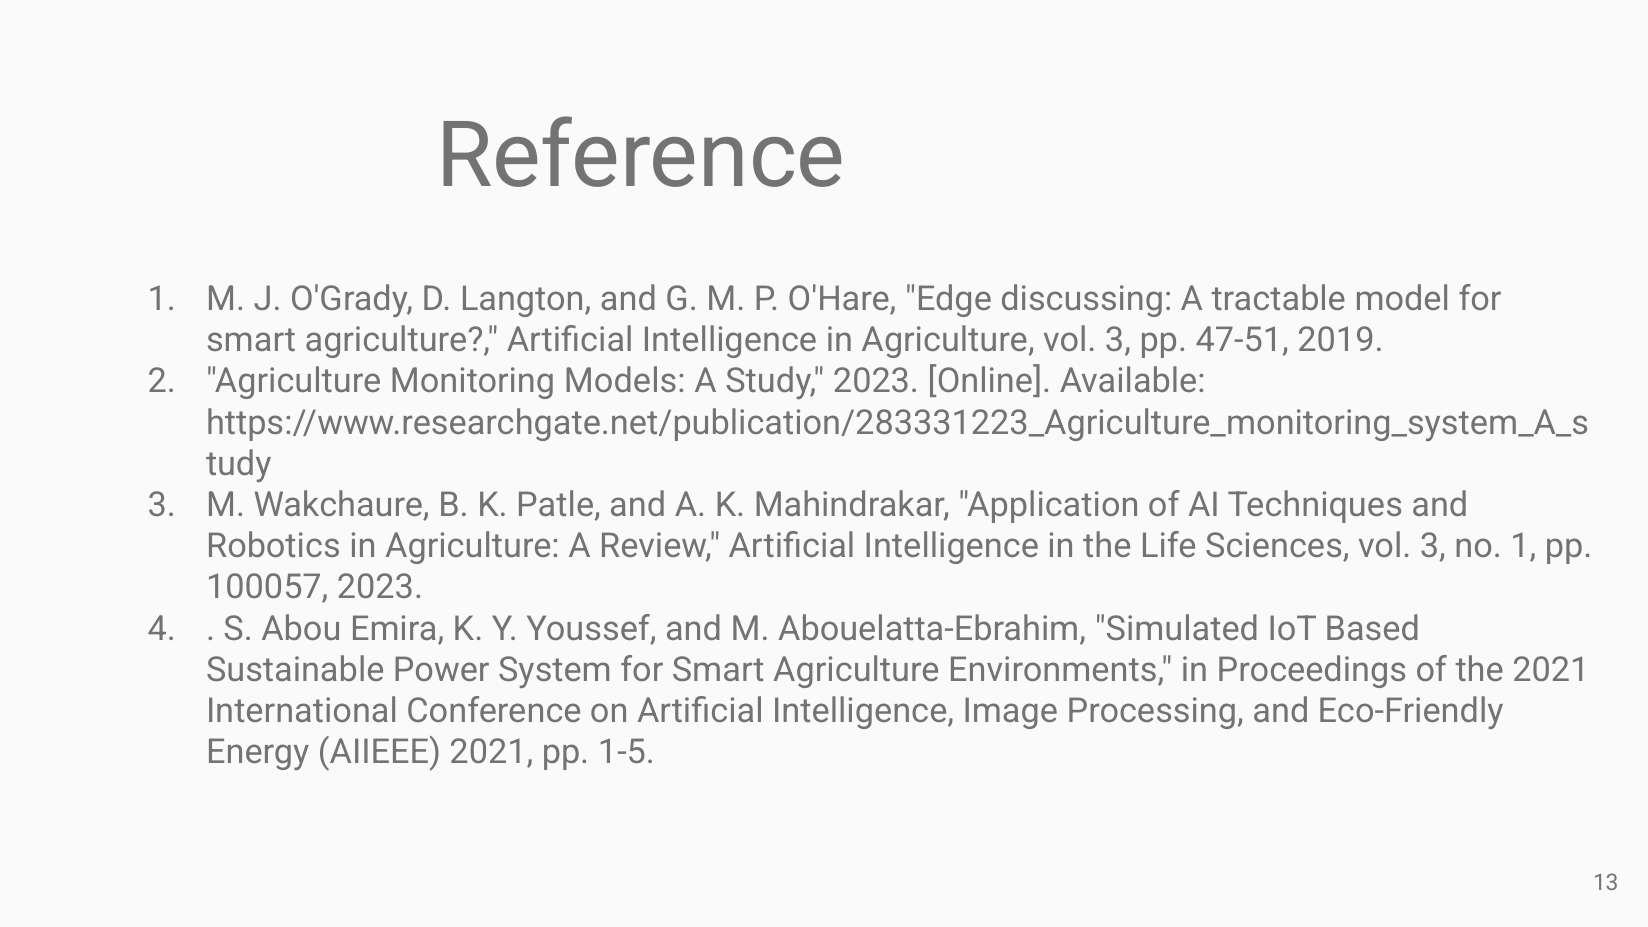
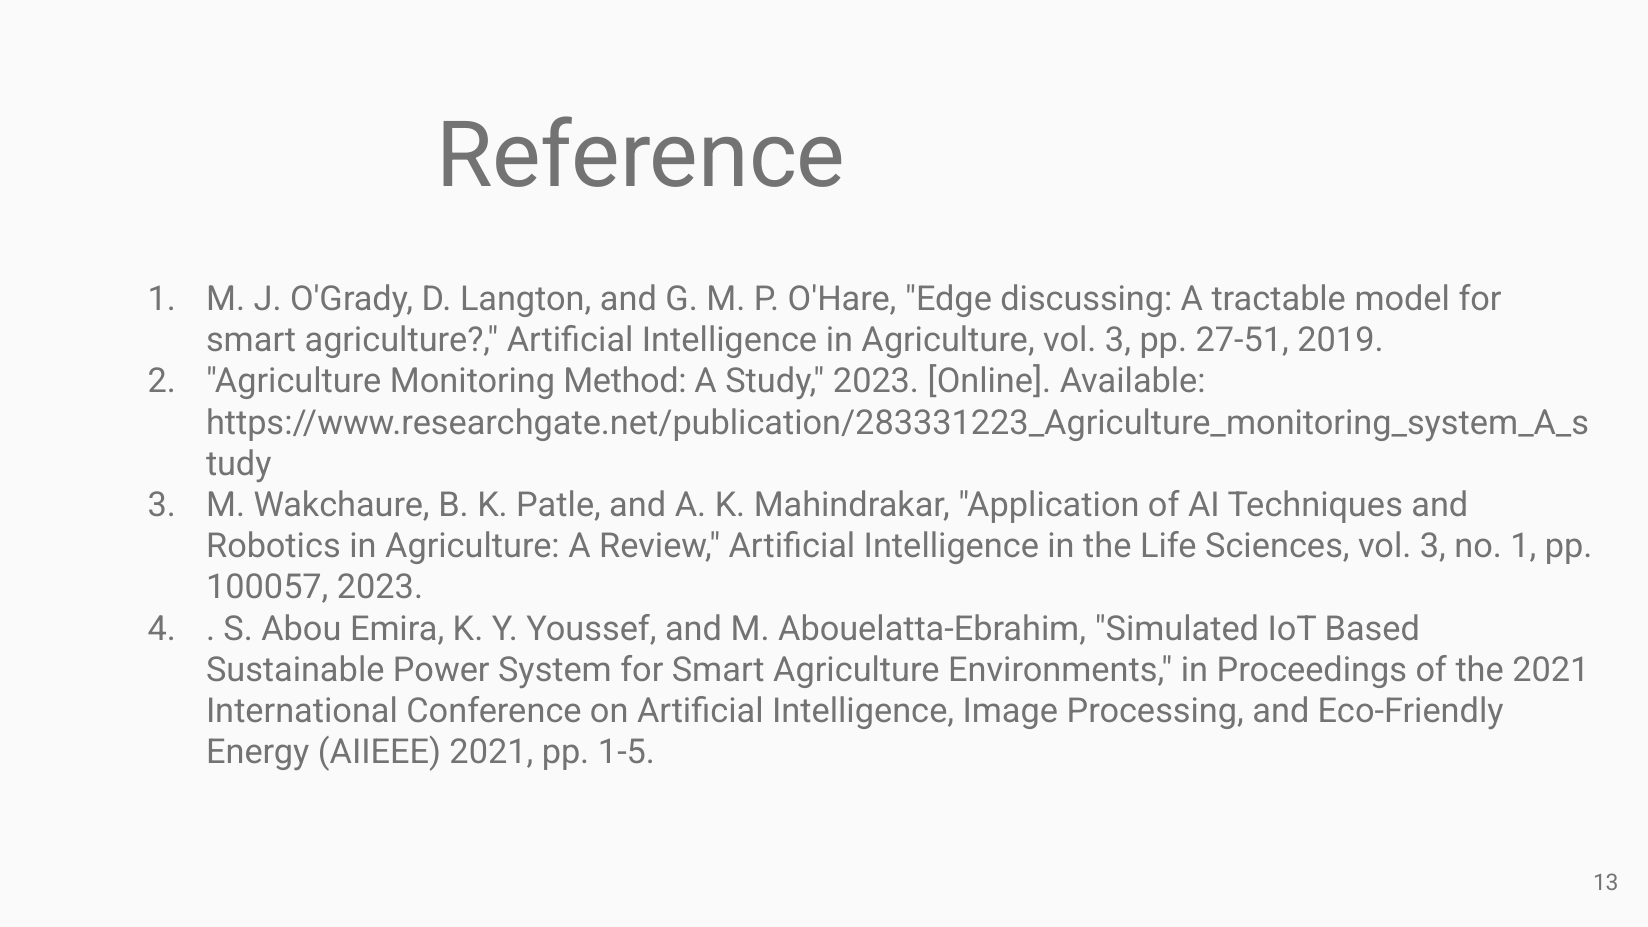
47-51: 47-51 -> 27-51
Models: Models -> Method
